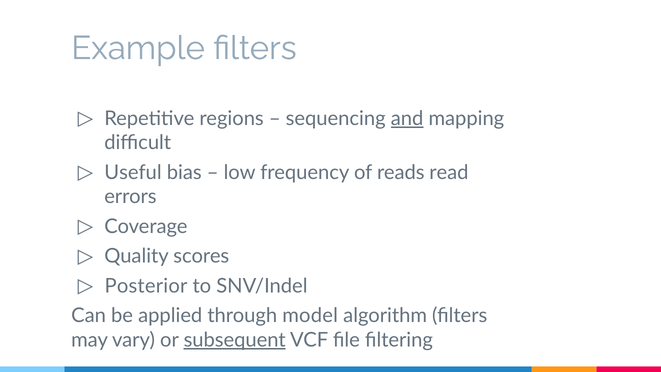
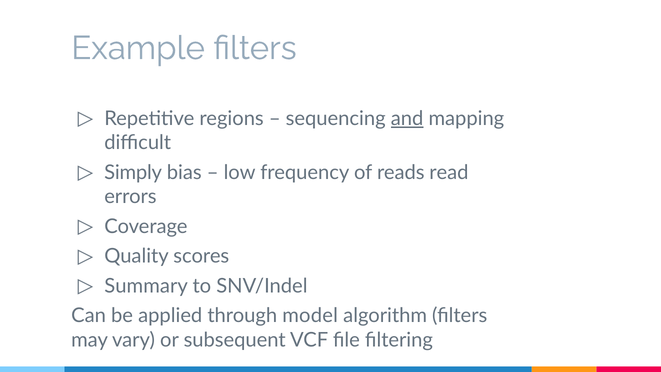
Useful: Useful -> Simply
Posterior: Posterior -> Summary
subsequent underline: present -> none
